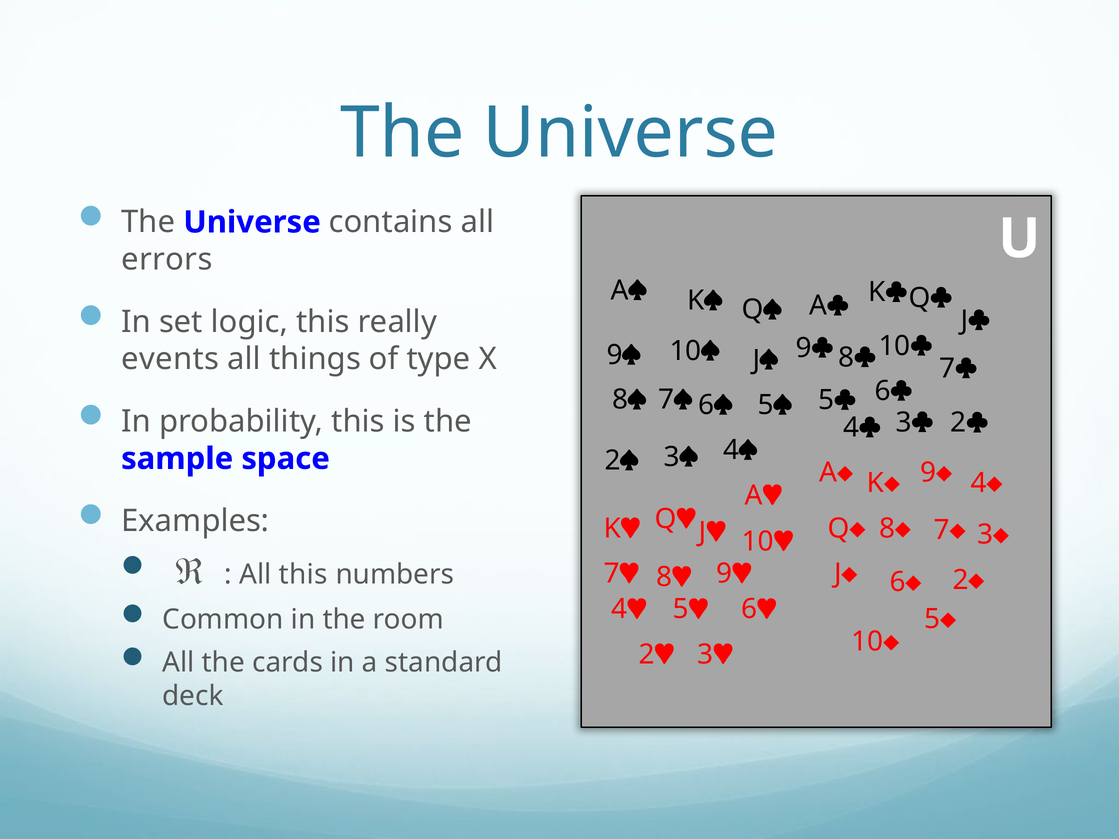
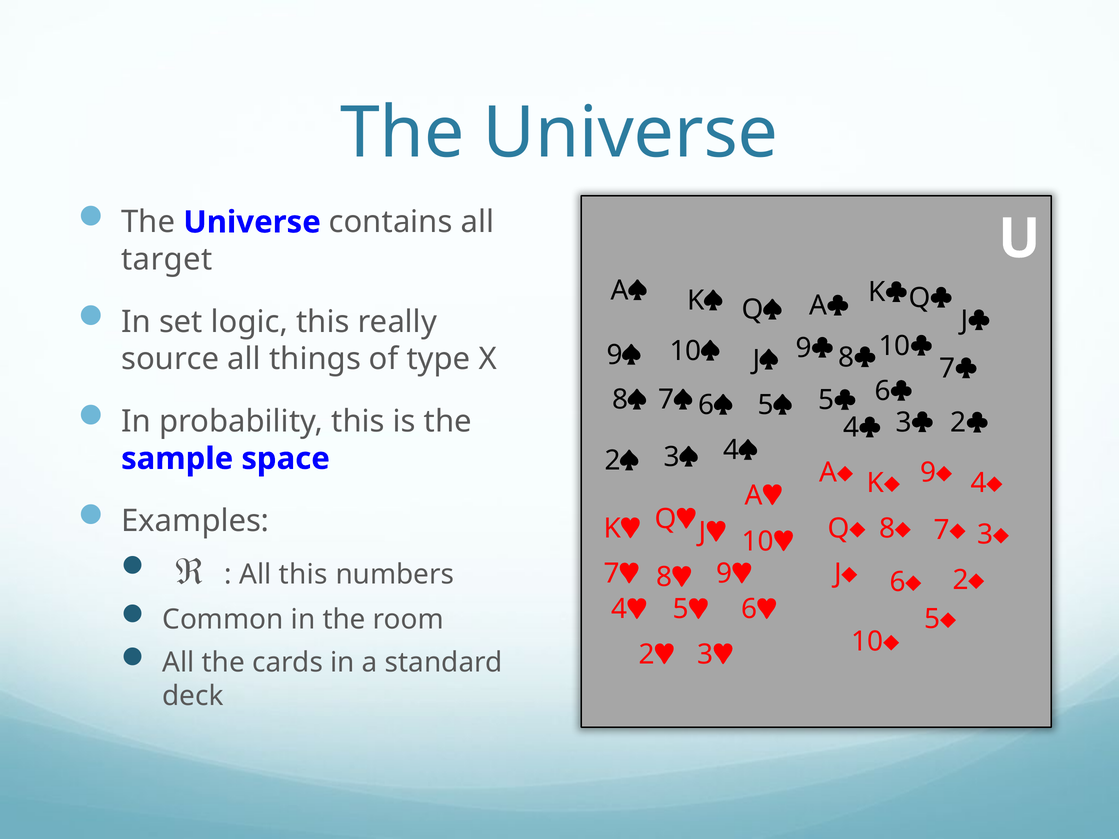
errors: errors -> target
events: events -> source
